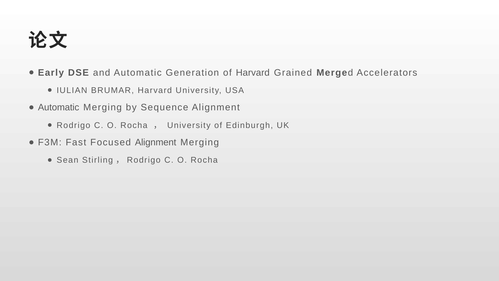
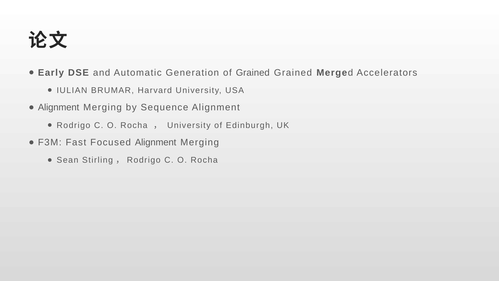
of Harvard: Harvard -> Grained
Automatic at (59, 107): Automatic -> Alignment
